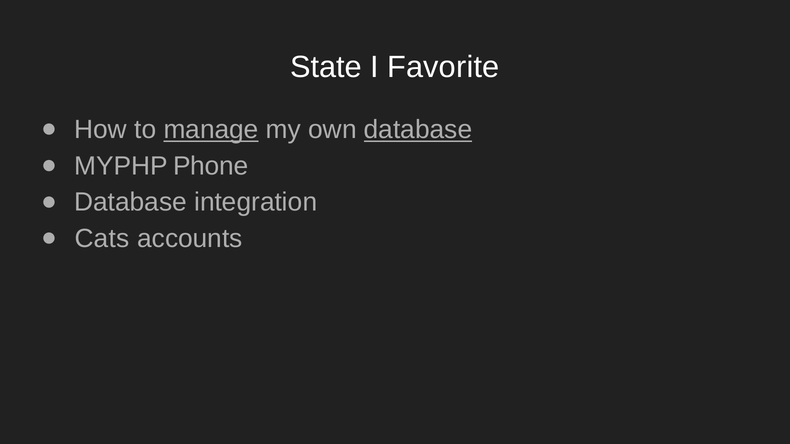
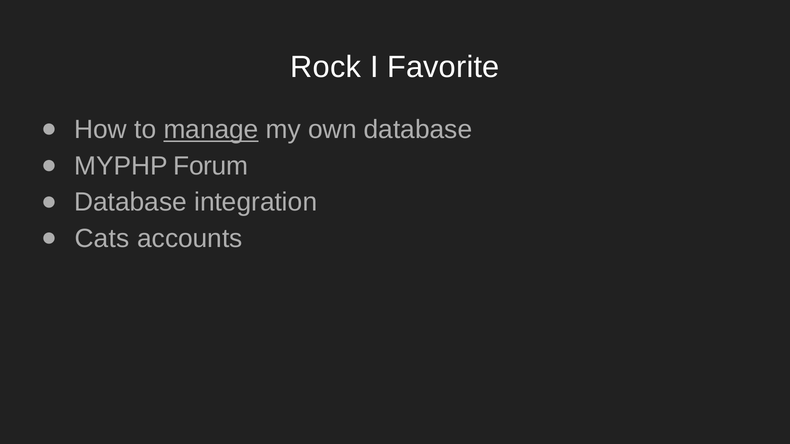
State: State -> Rock
database at (418, 130) underline: present -> none
Phone: Phone -> Forum
